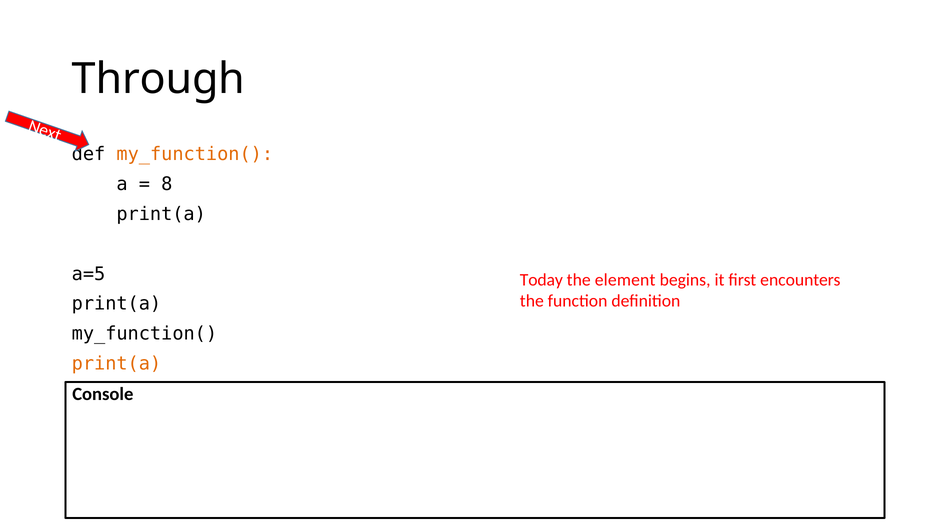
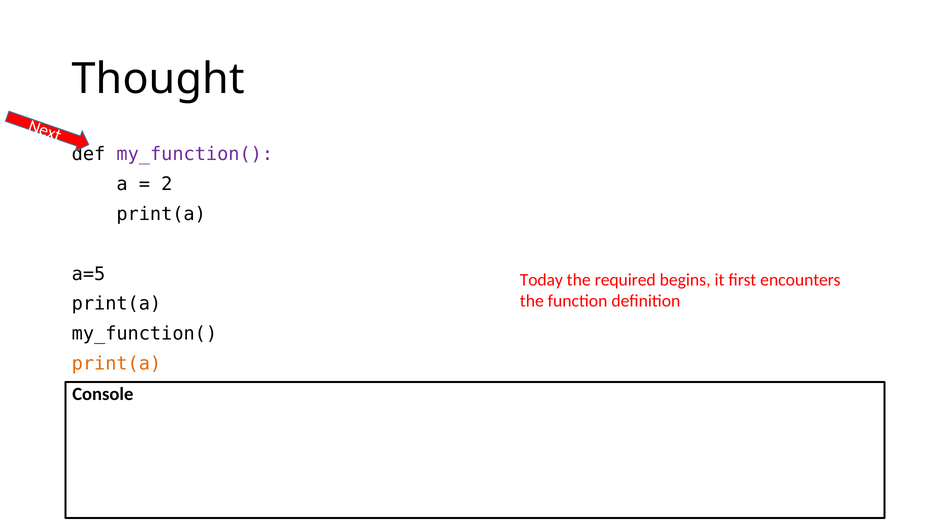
Through: Through -> Thought
my_function( at (195, 154) colour: orange -> purple
8: 8 -> 2
element: element -> required
